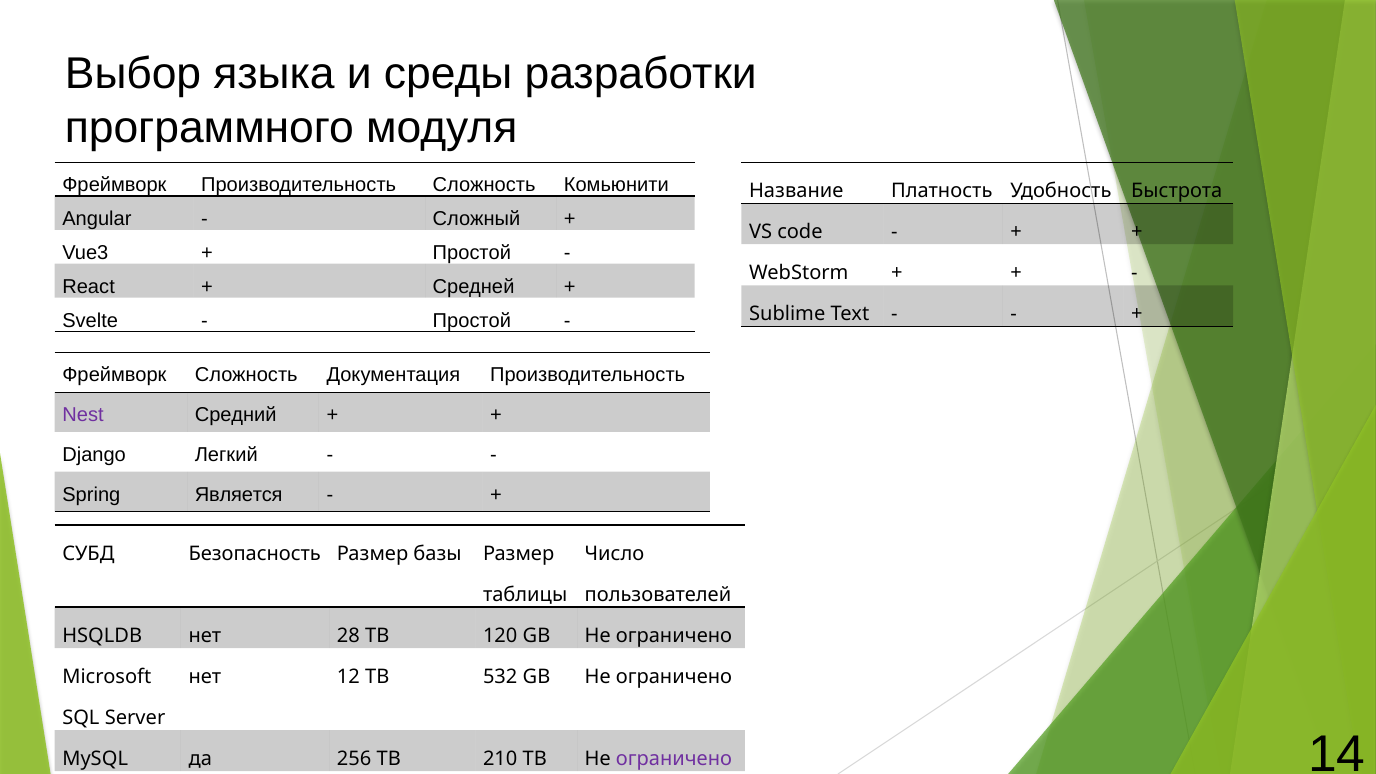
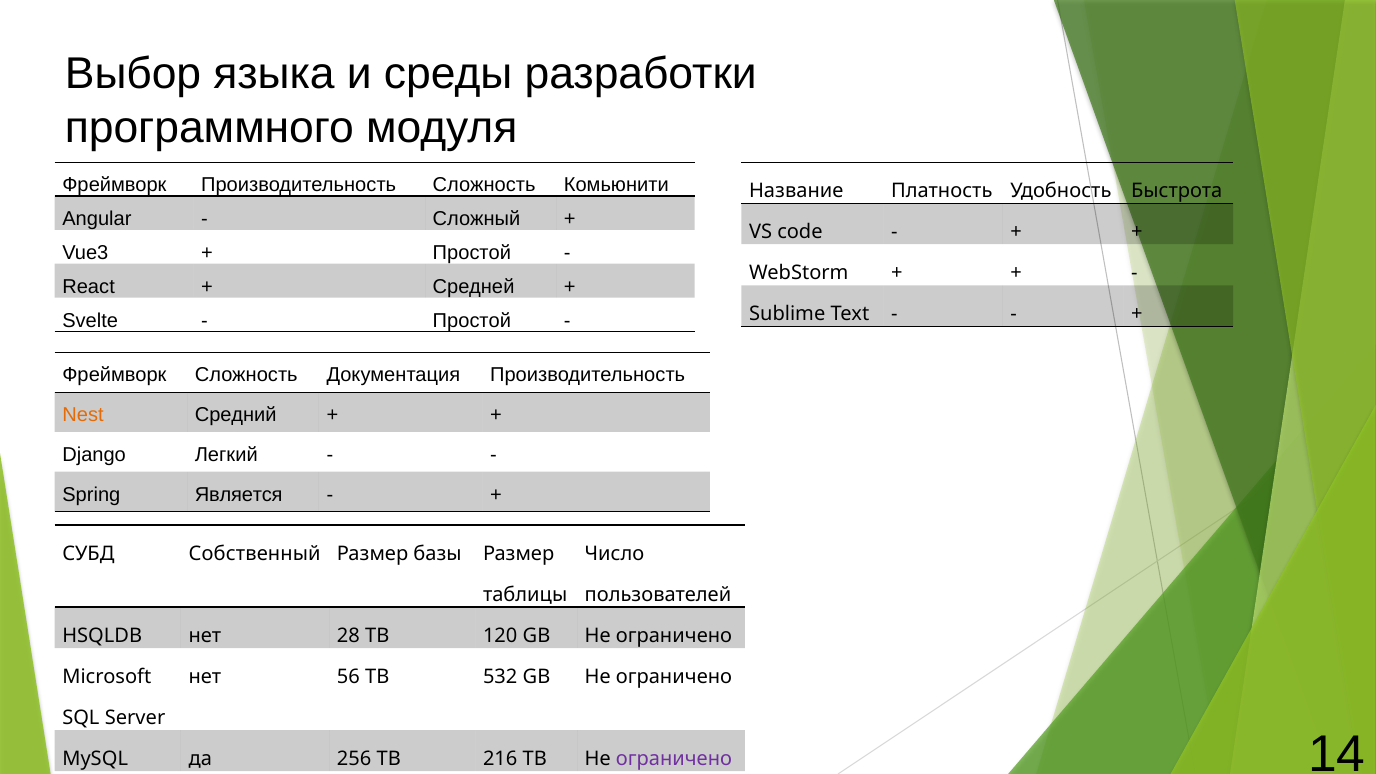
Nest colour: purple -> orange
Безопасность: Безопасность -> Собственный
12: 12 -> 56
210: 210 -> 216
